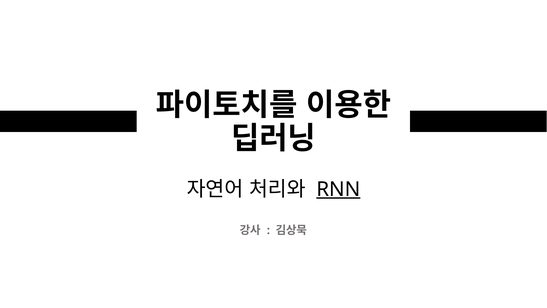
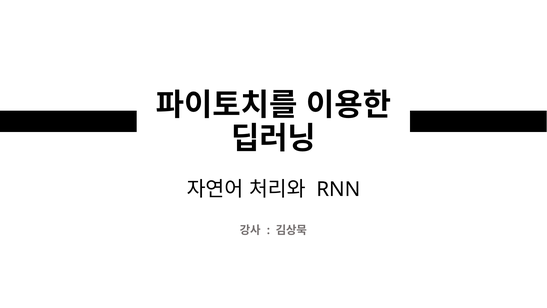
RNN underline: present -> none
